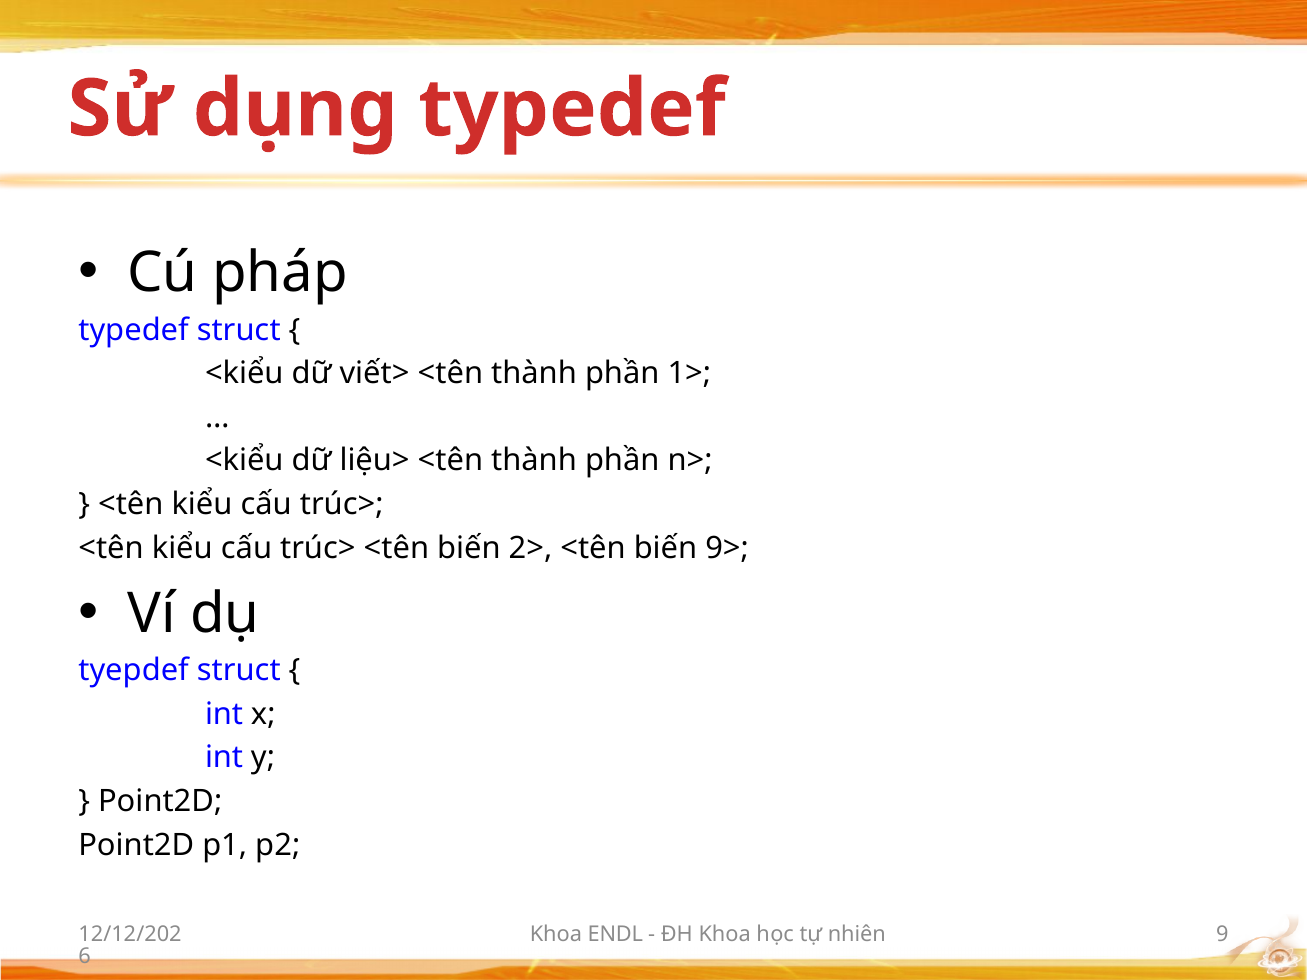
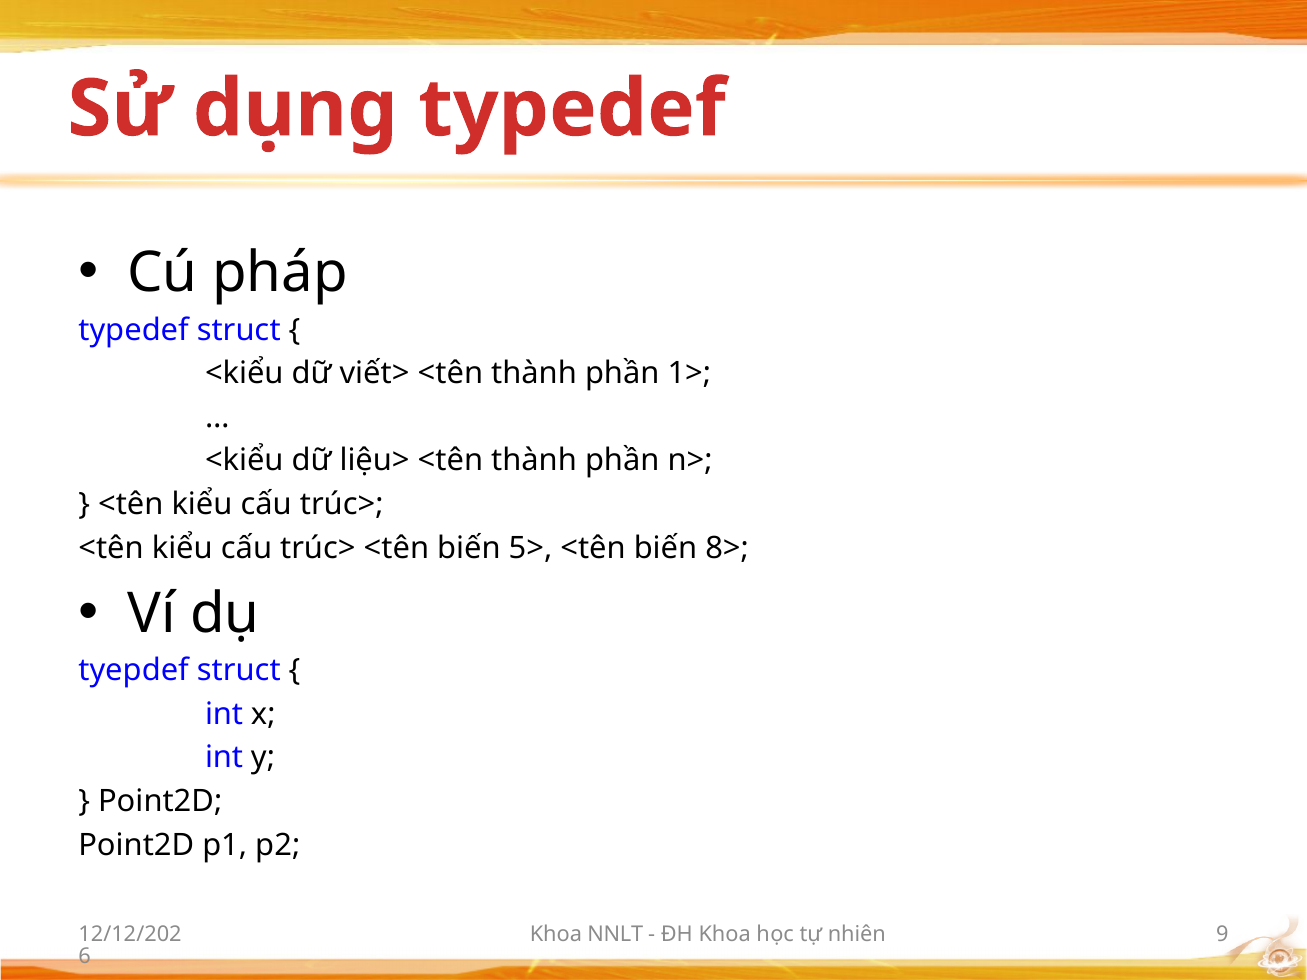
2>: 2> -> 5>
9>: 9> -> 8>
ENDL: ENDL -> NNLT
